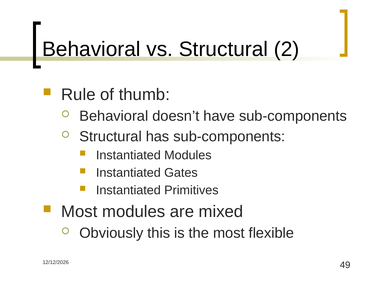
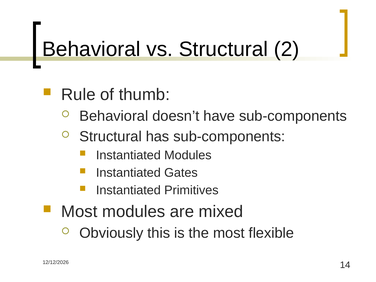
49: 49 -> 14
